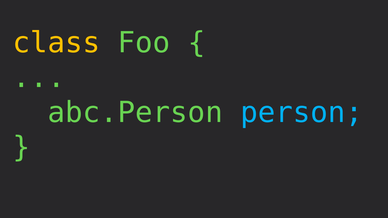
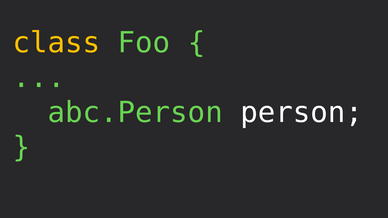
person colour: light blue -> white
